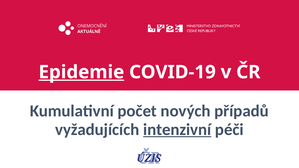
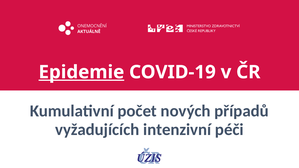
intenzivní underline: present -> none
